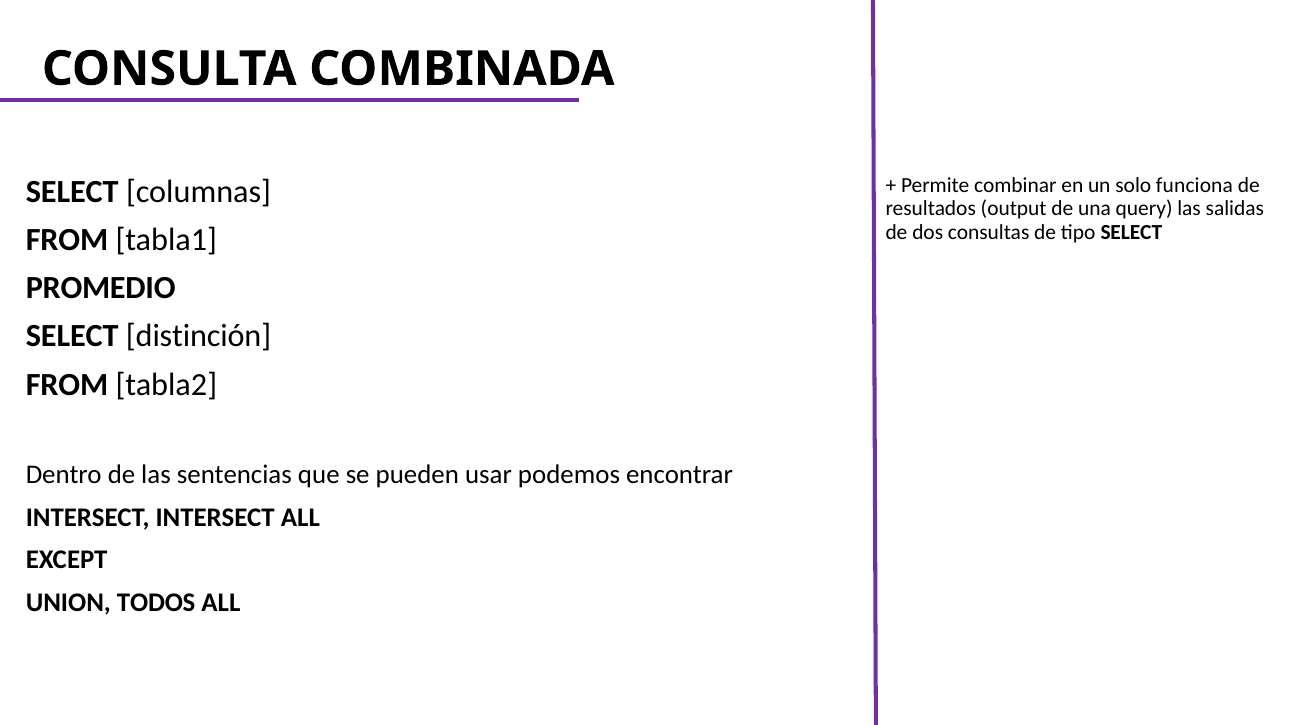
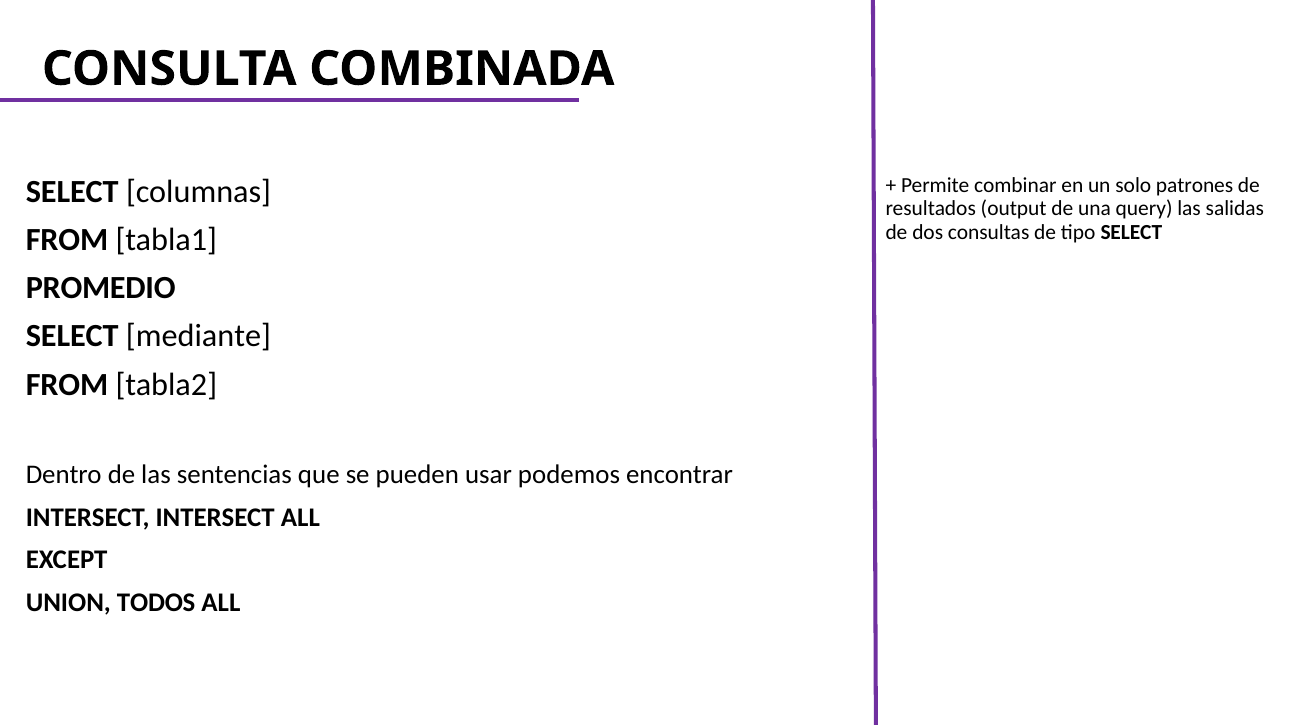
funciona: funciona -> patrones
distinción: distinción -> mediante
